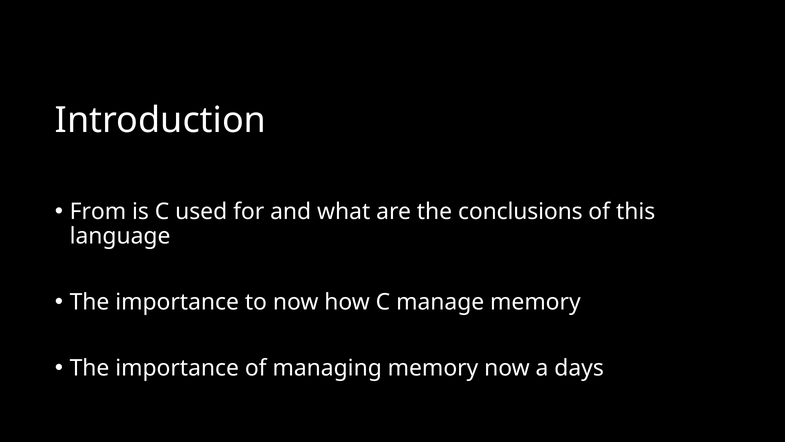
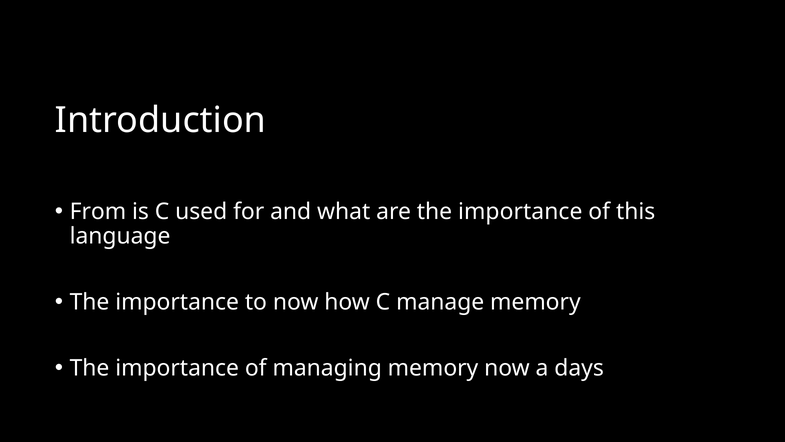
are the conclusions: conclusions -> importance
